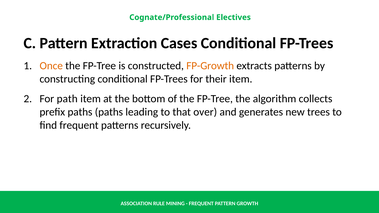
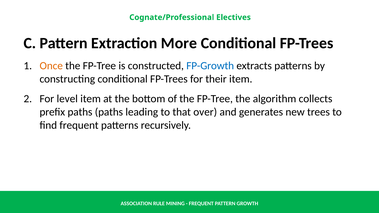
Cases: Cases -> More
FP-Growth colour: orange -> blue
path: path -> level
